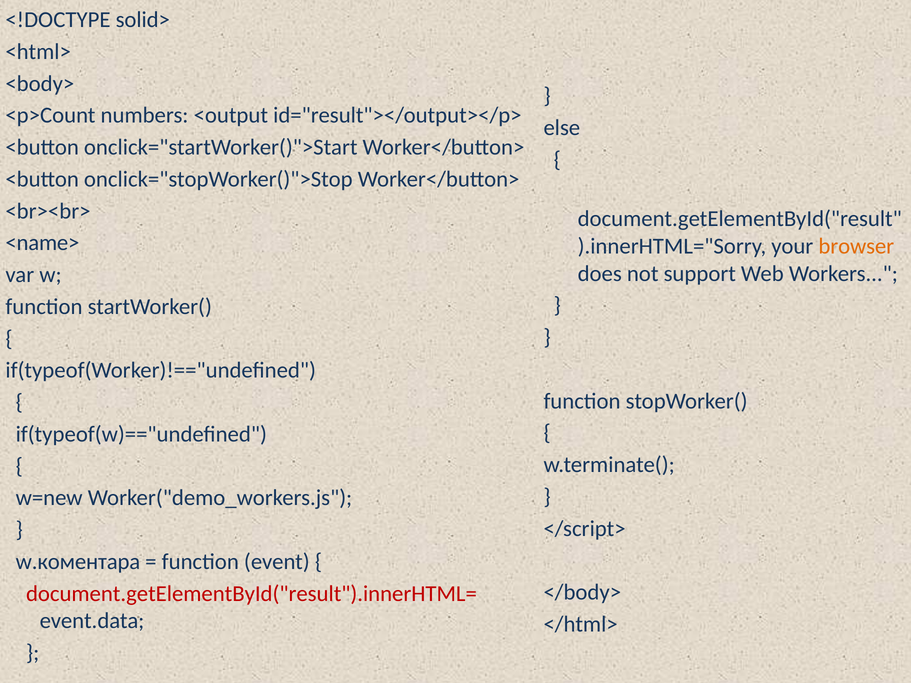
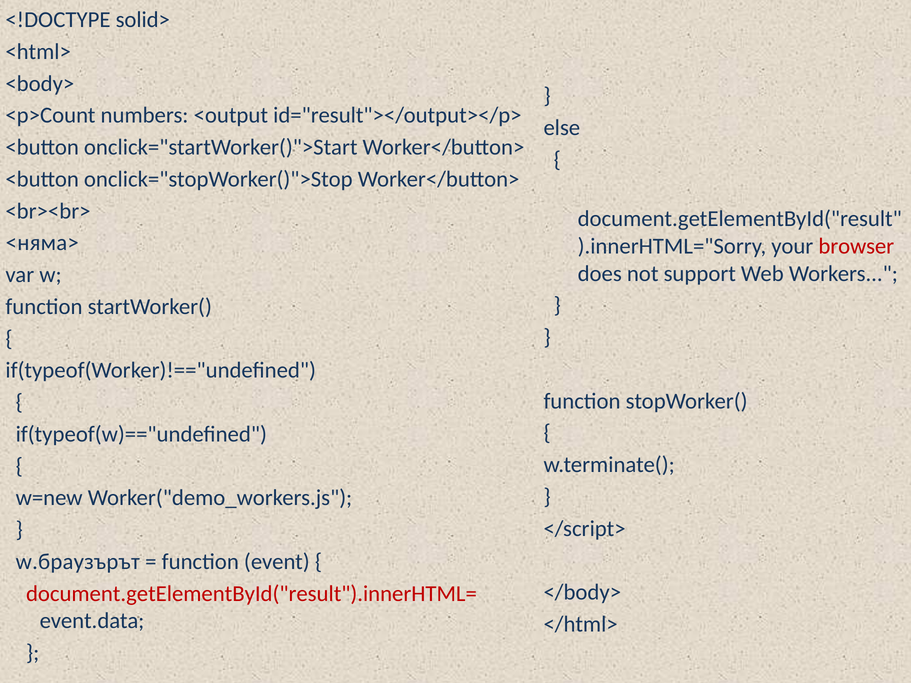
<name>: <name> -> <няма>
browser colour: orange -> red
w.коментара: w.коментара -> w.браузърът
